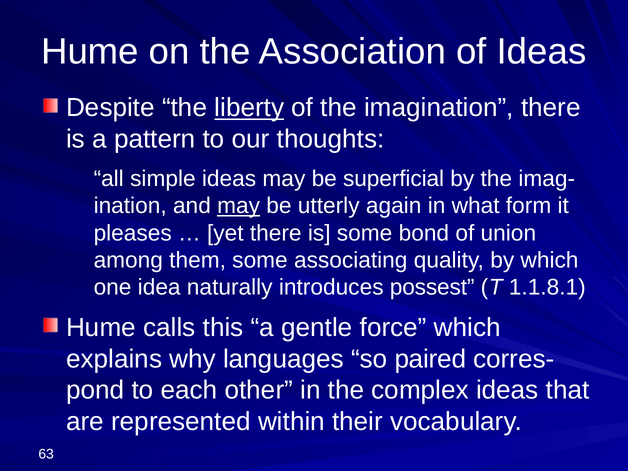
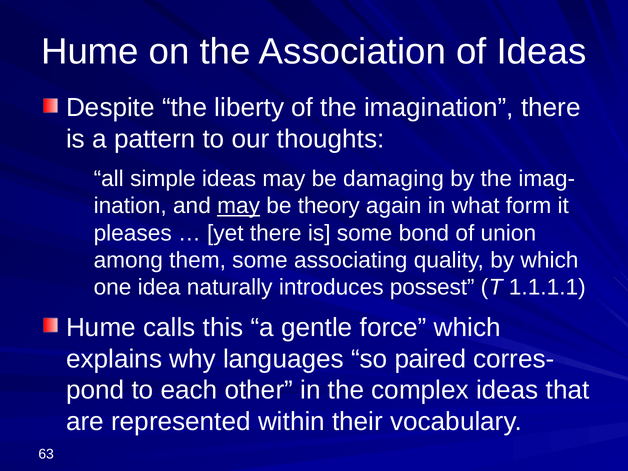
liberty underline: present -> none
superficial: superficial -> damaging
utterly: utterly -> theory
1.1.8.1: 1.1.8.1 -> 1.1.1.1
